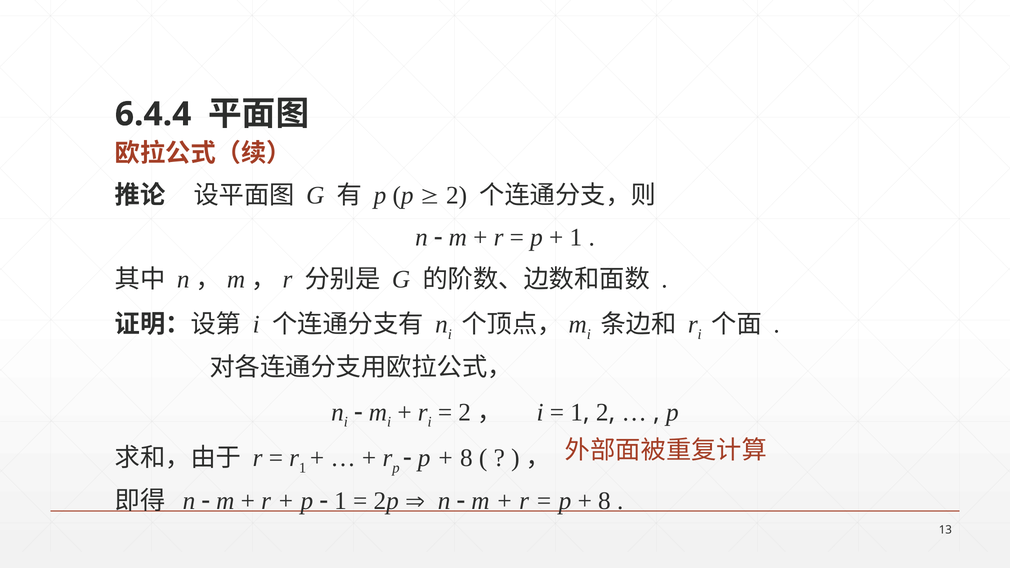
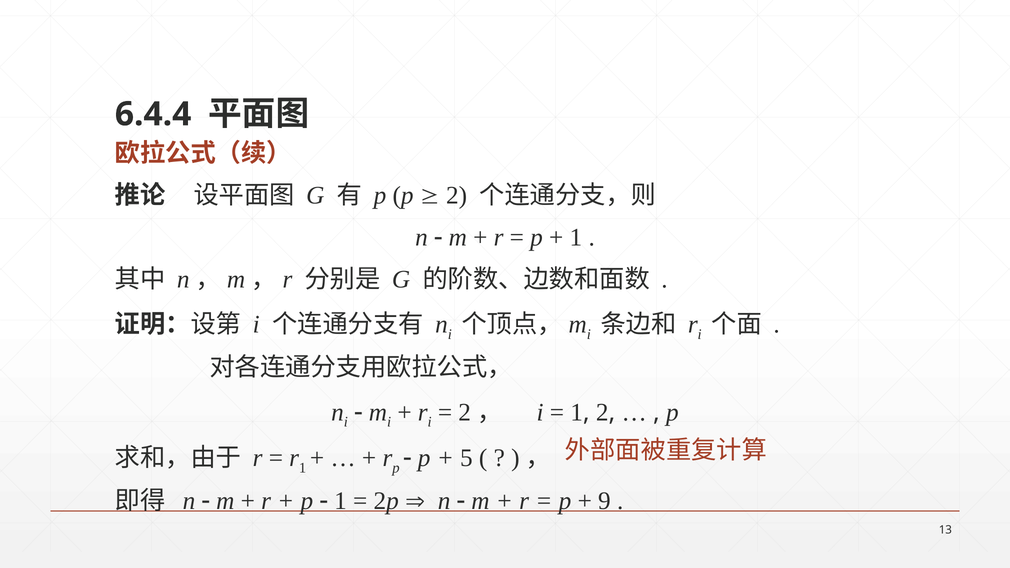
8 at (466, 458): 8 -> 5
8 at (604, 501): 8 -> 9
